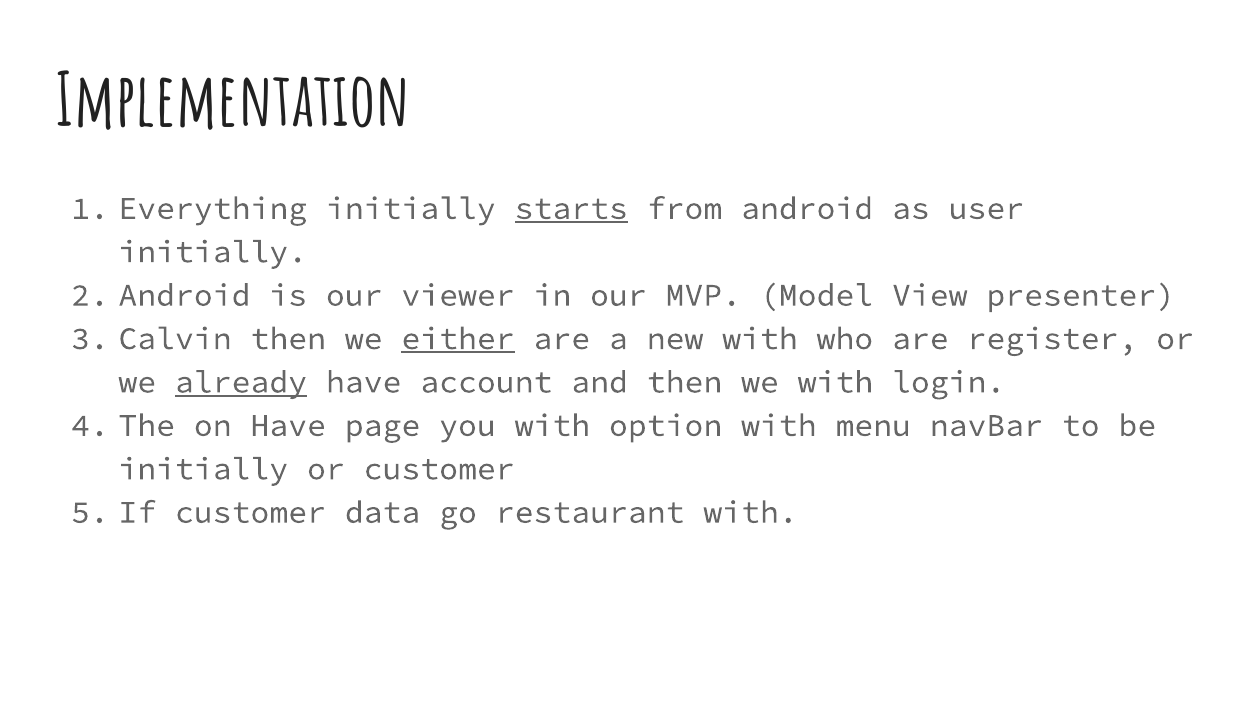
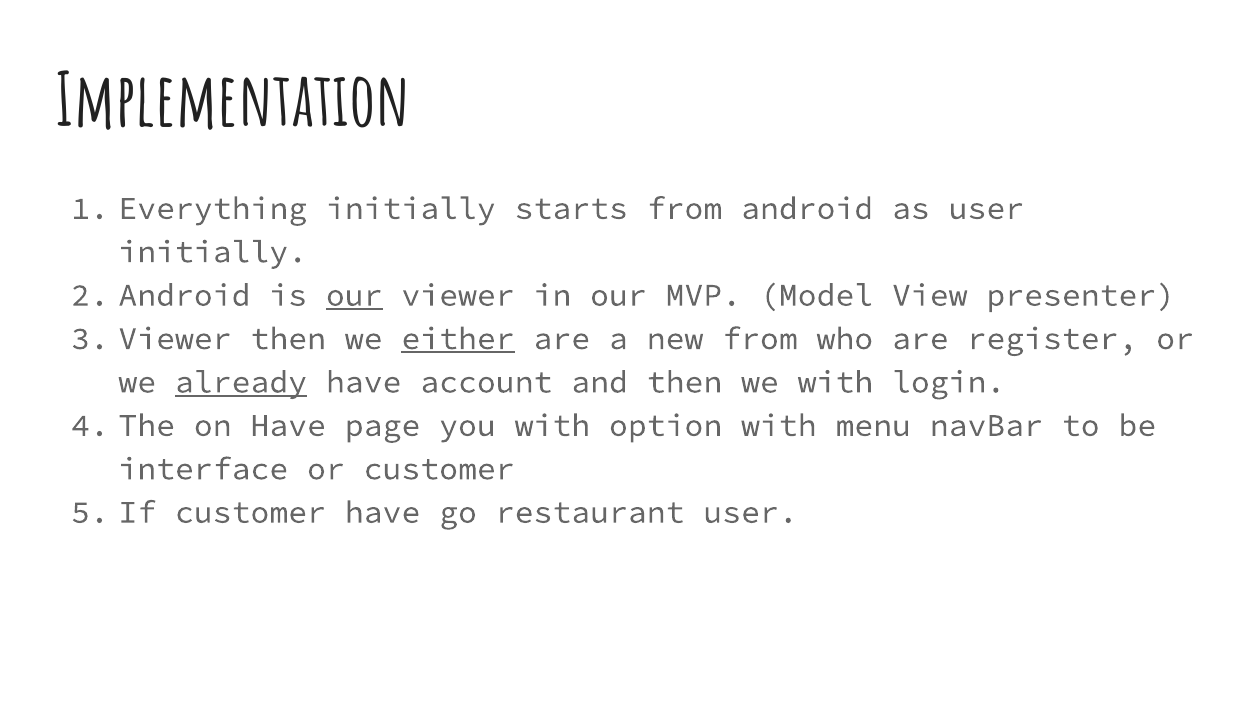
starts underline: present -> none
our at (354, 295) underline: none -> present
Calvin at (175, 338): Calvin -> Viewer
new with: with -> from
initially at (203, 469): initially -> interface
customer data: data -> have
restaurant with: with -> user
